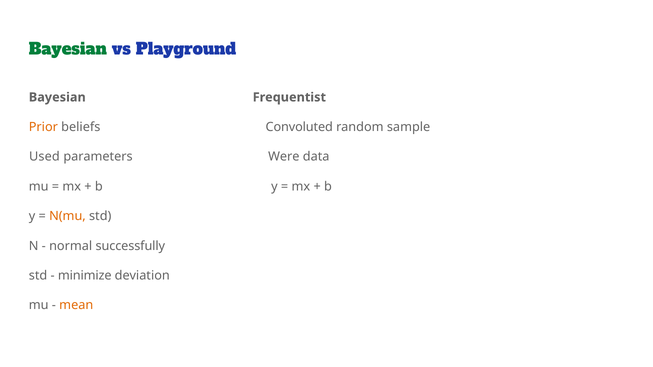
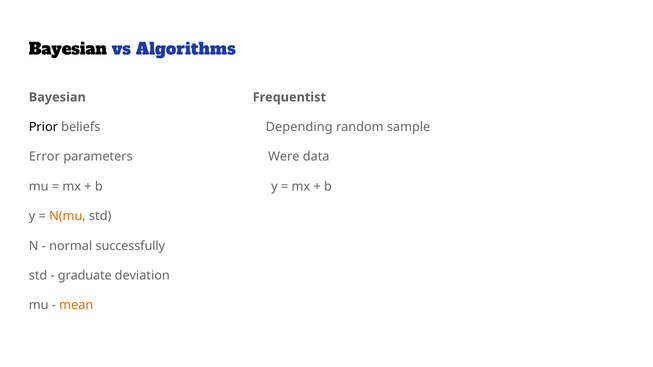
Bayesian at (68, 49) colour: green -> black
Playground: Playground -> Algorithms
Prior colour: orange -> black
Convoluted: Convoluted -> Depending
Used: Used -> Error
minimize: minimize -> graduate
